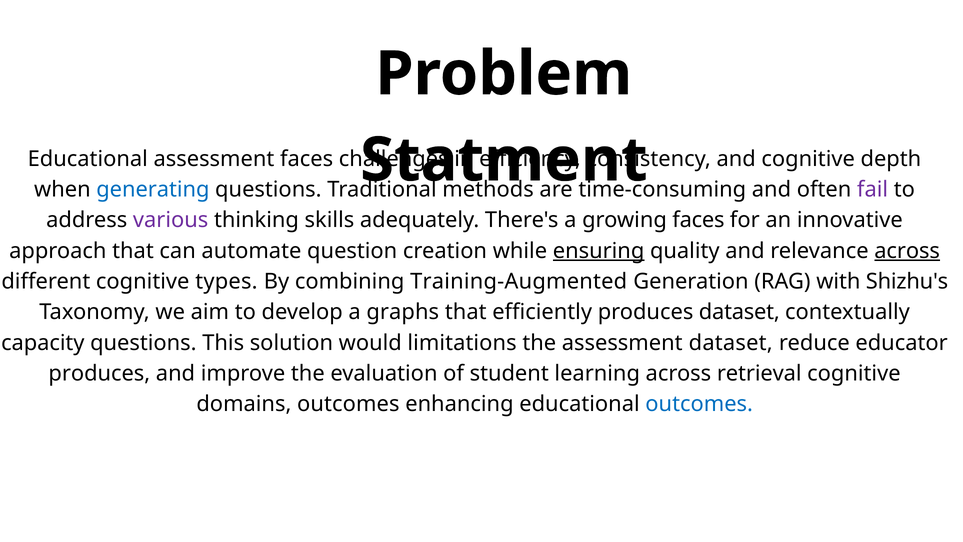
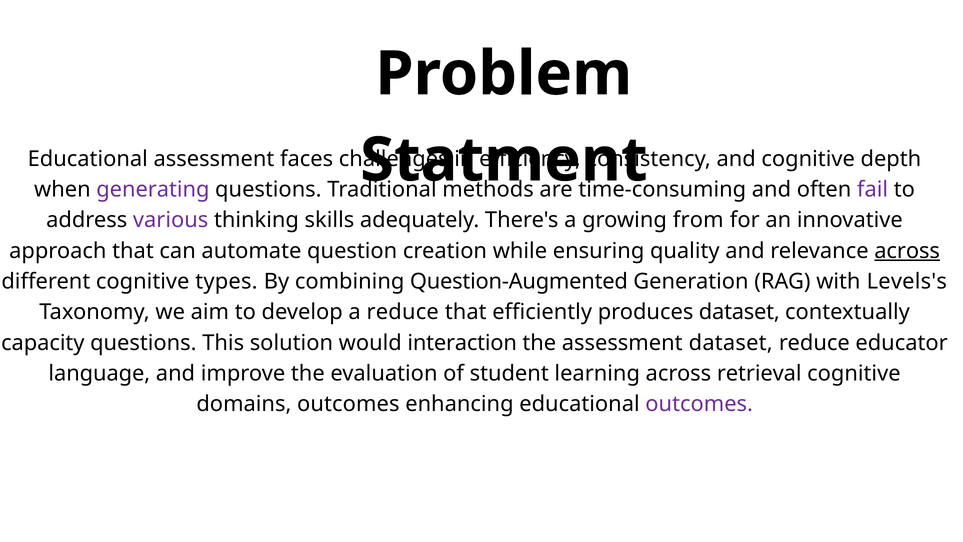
generating colour: blue -> purple
growing faces: faces -> from
ensuring underline: present -> none
Training-Augmented: Training-Augmented -> Question-Augmented
Shizhu's: Shizhu's -> Levels's
a graphs: graphs -> reduce
limitations: limitations -> interaction
produces at (99, 373): produces -> language
outcomes at (699, 404) colour: blue -> purple
